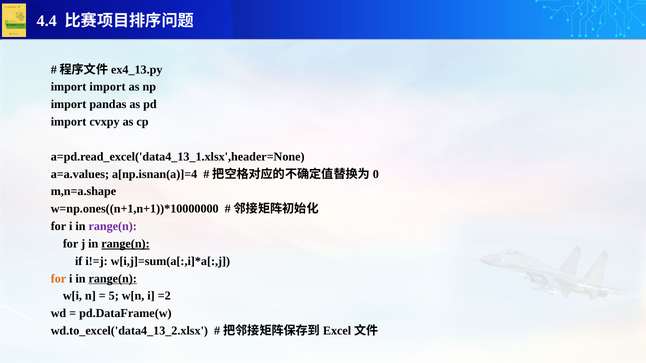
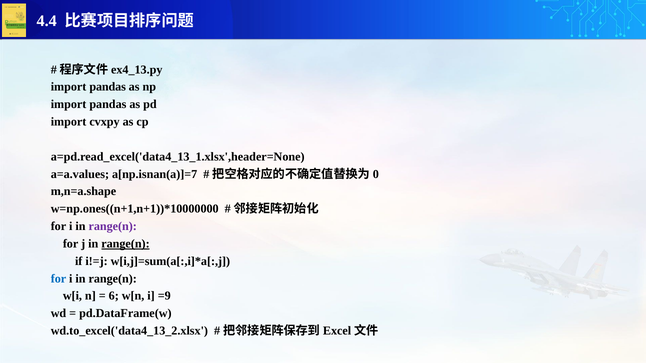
import at (108, 87): import -> pandas
a[np.isnan(a)]=4: a[np.isnan(a)]=4 -> a[np.isnan(a)]=7
for at (58, 279) colour: orange -> blue
range(n at (113, 279) underline: present -> none
5: 5 -> 6
=2: =2 -> =9
